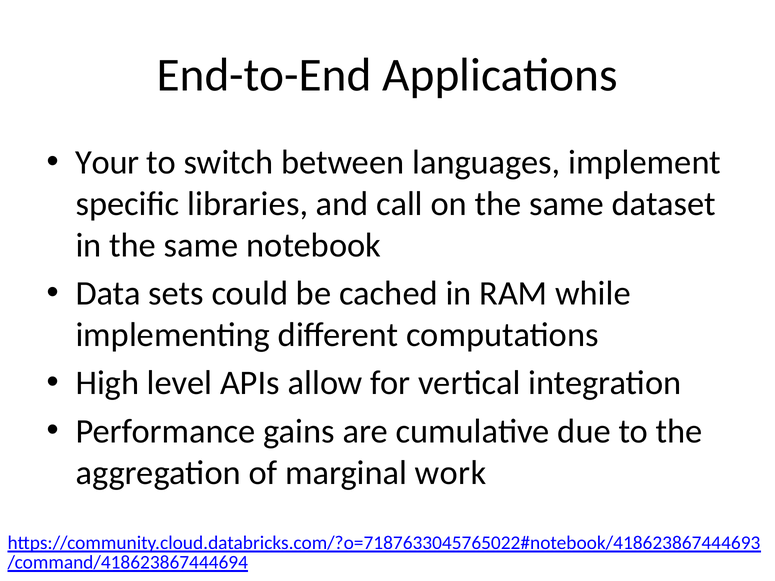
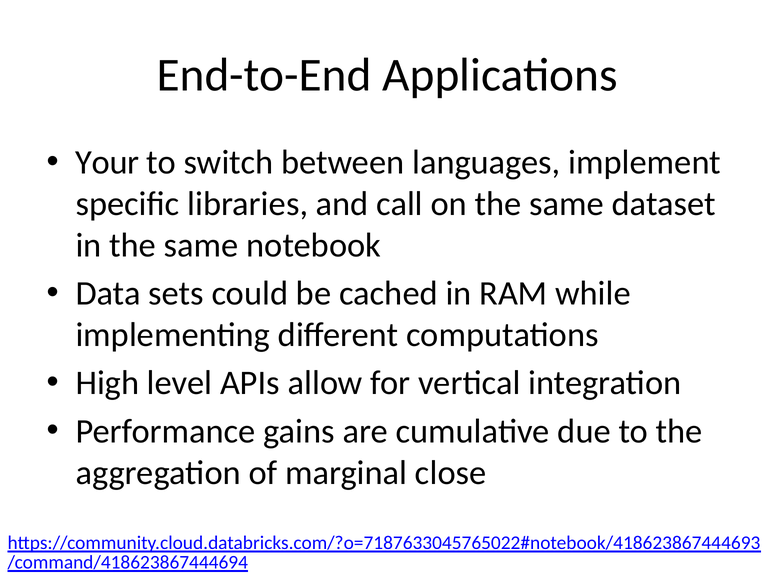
work: work -> close
